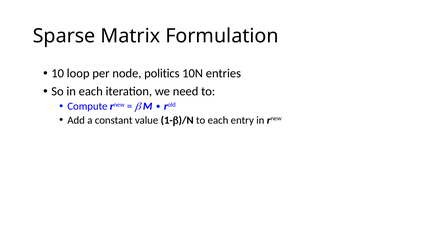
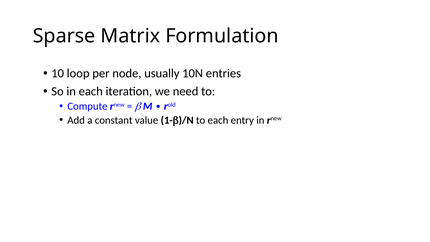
politics: politics -> usually
